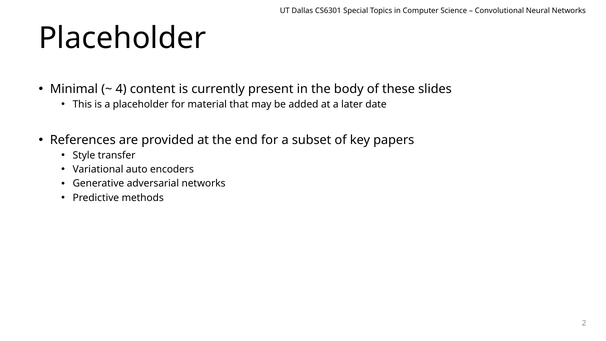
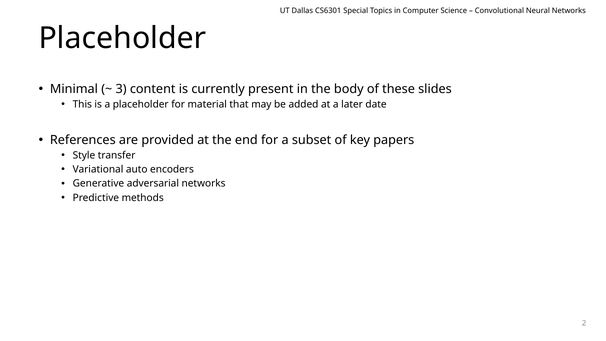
4: 4 -> 3
